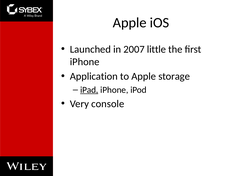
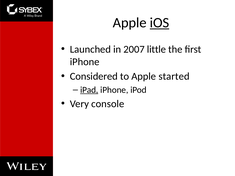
iOS underline: none -> present
Application: Application -> Considered
storage: storage -> started
